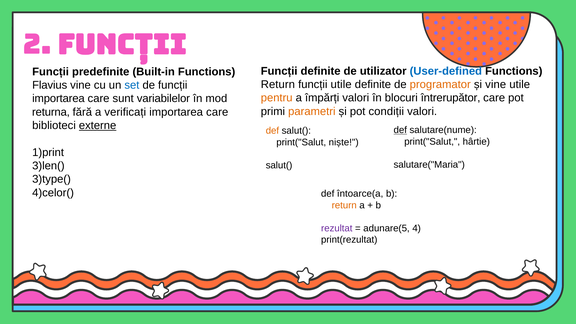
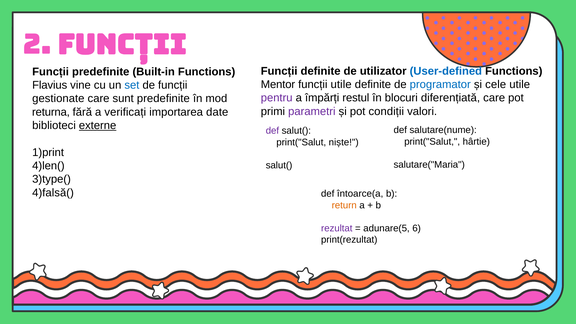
Return at (278, 84): Return -> Mentor
programator colour: orange -> blue
și vine: vine -> cele
pentru colour: orange -> purple
împărți valori: valori -> restul
întrerupător: întrerupător -> diferențiată
importarea at (58, 99): importarea -> gestionate
sunt variabilelor: variabilelor -> predefinite
parametri colour: orange -> purple
care at (217, 112): care -> date
def at (400, 130) underline: present -> none
def at (272, 131) colour: orange -> purple
3)len(: 3)len( -> 4)len(
4)celor(: 4)celor( -> 4)falsă(
4: 4 -> 6
